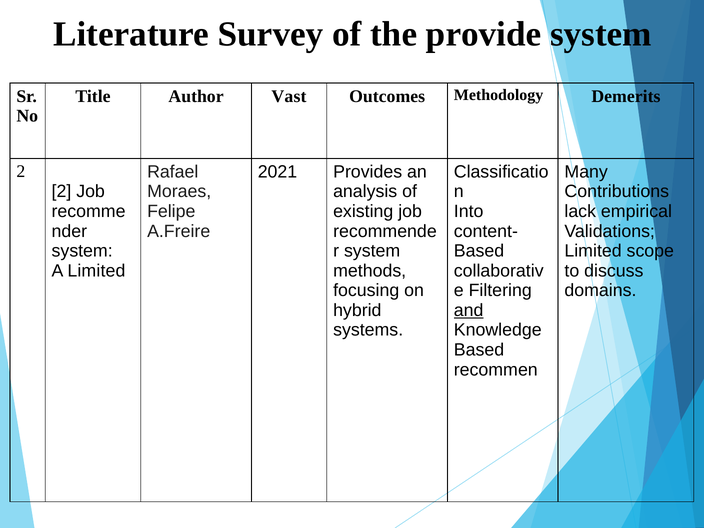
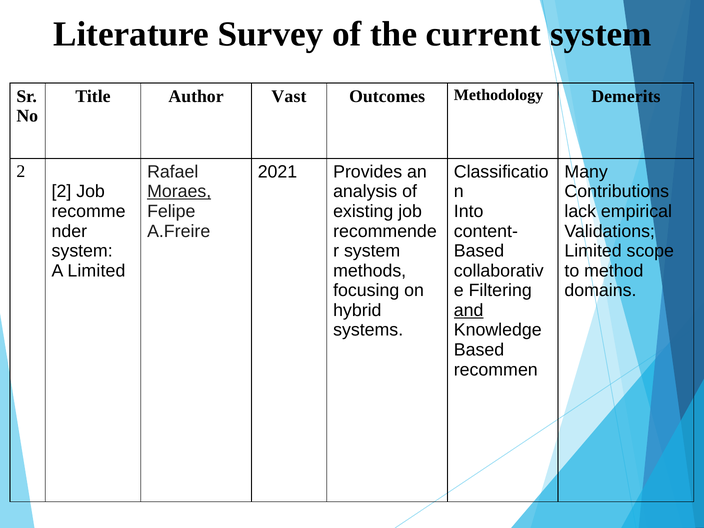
provide: provide -> current
Moraes underline: none -> present
discuss: discuss -> method
